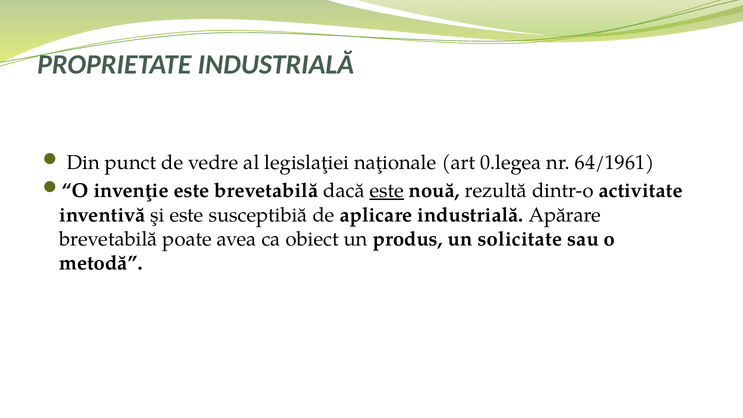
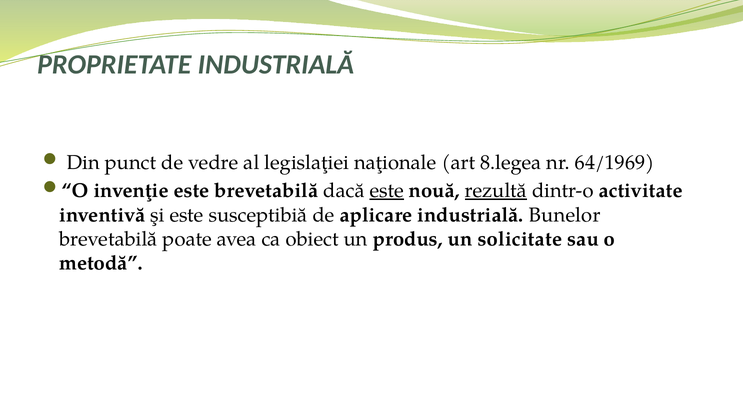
0.legea: 0.legea -> 8.legea
64/1961: 64/1961 -> 64/1969
rezultă underline: none -> present
Apărare: Apărare -> Bunelor
